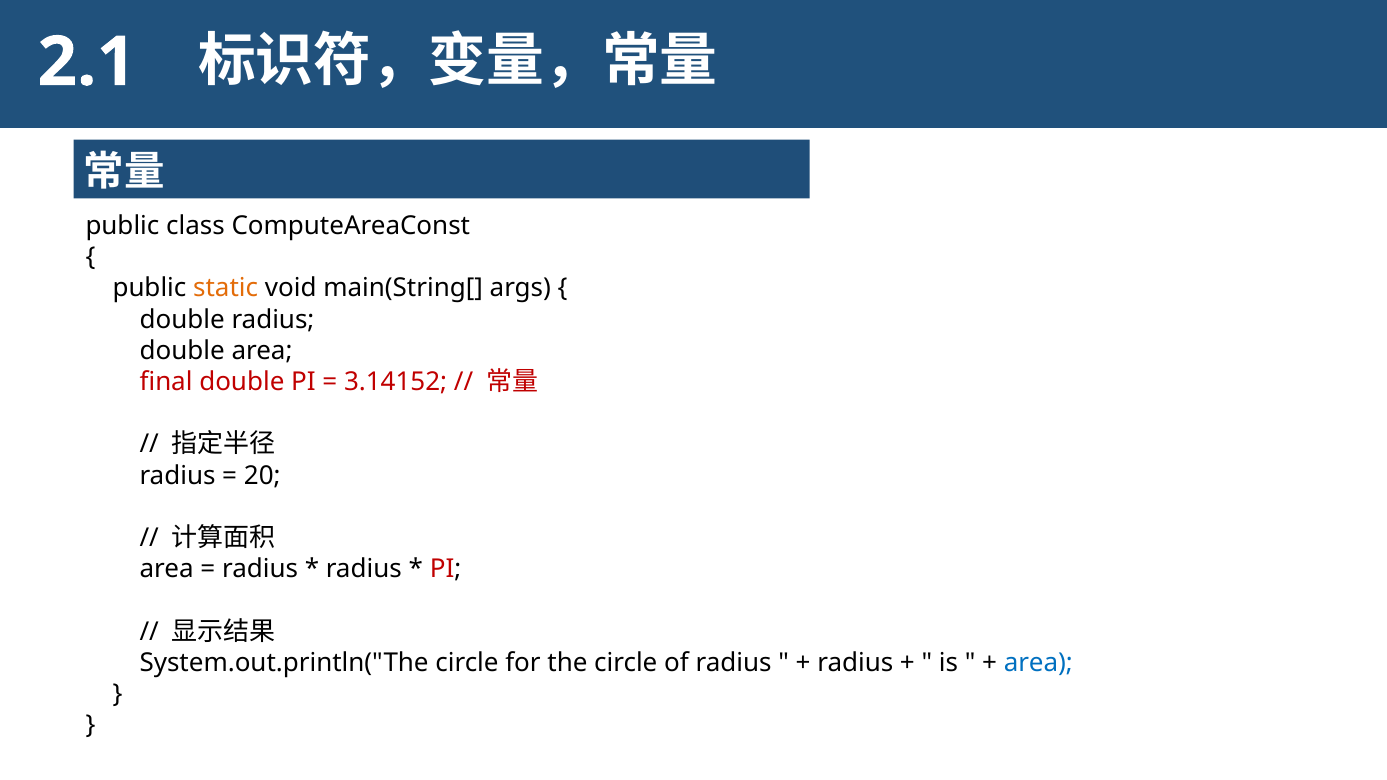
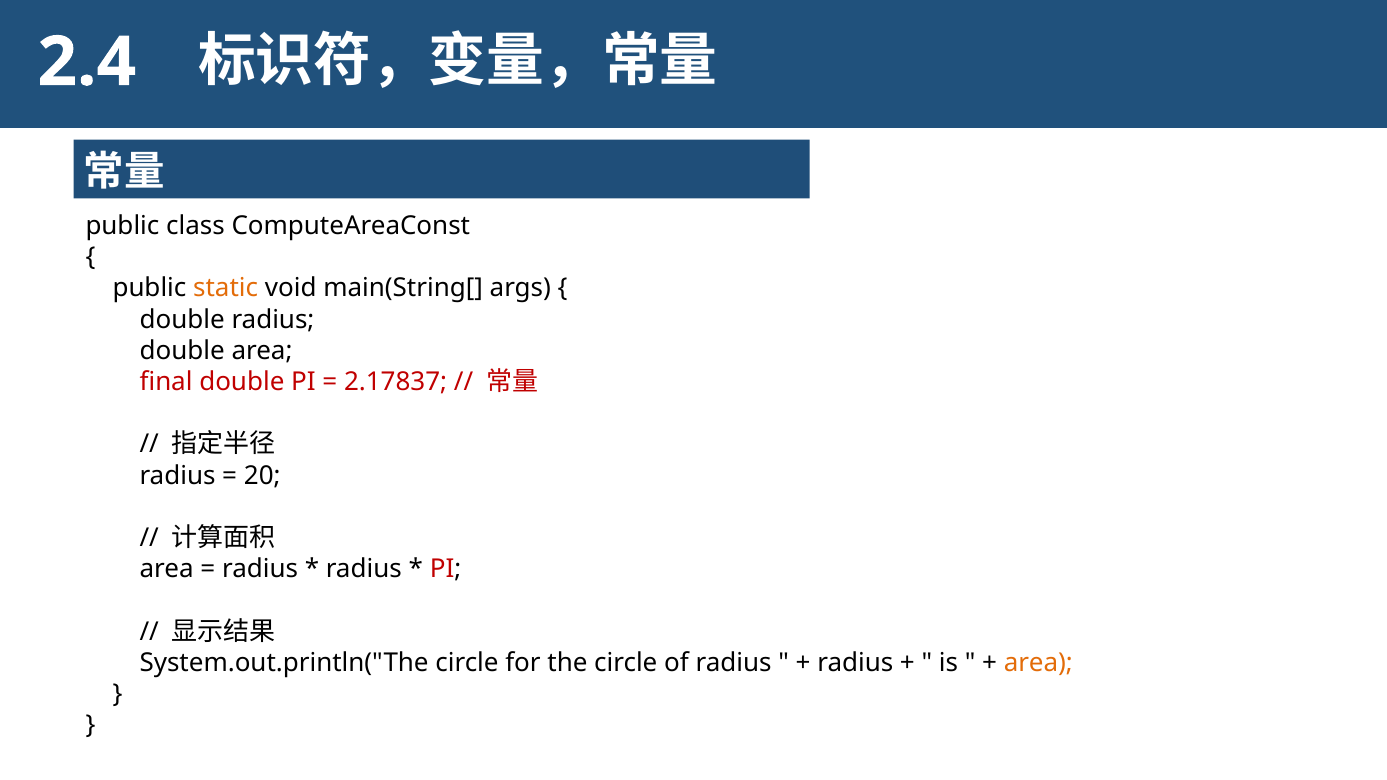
2.1: 2.1 -> 2.4
3.14152: 3.14152 -> 2.17837
area at (1038, 663) colour: blue -> orange
